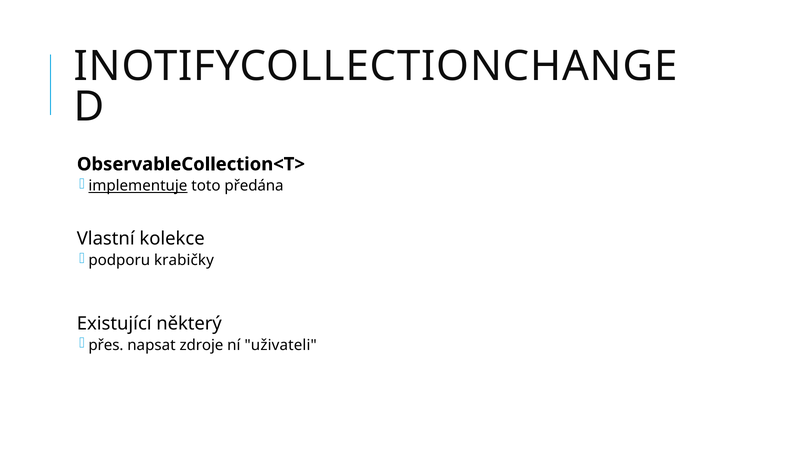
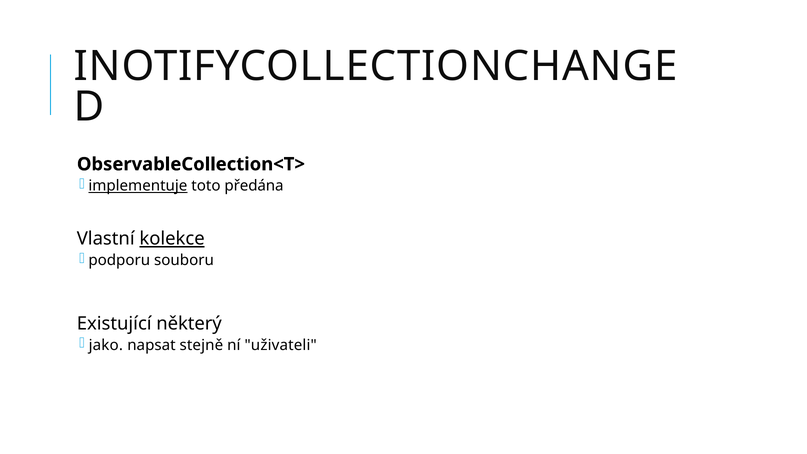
kolekce underline: none -> present
krabičky: krabičky -> souboru
přes: přes -> jako
zdroje: zdroje -> stejně
